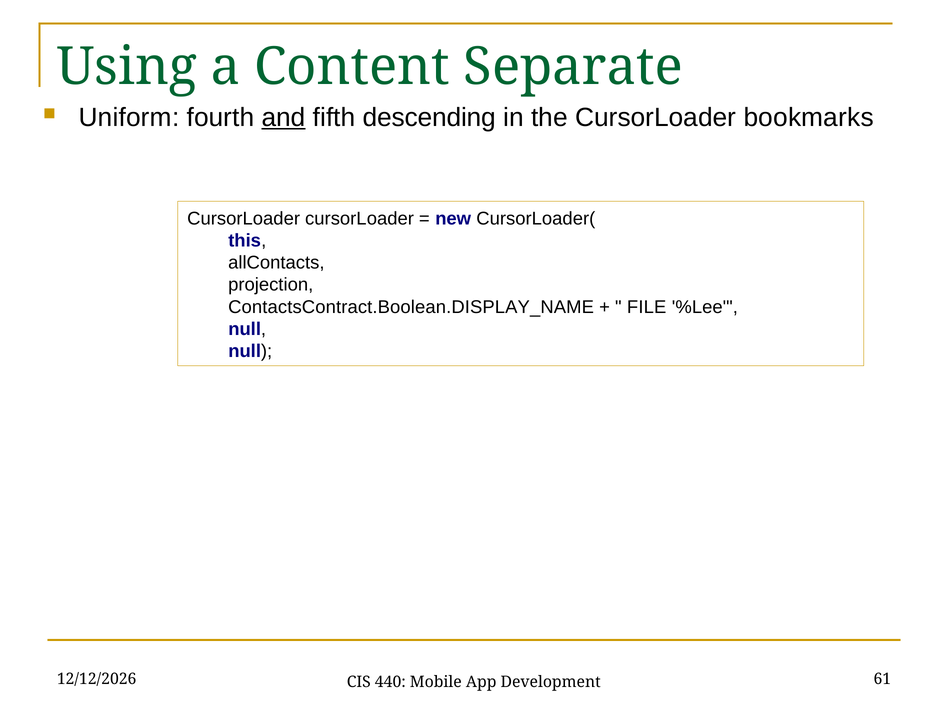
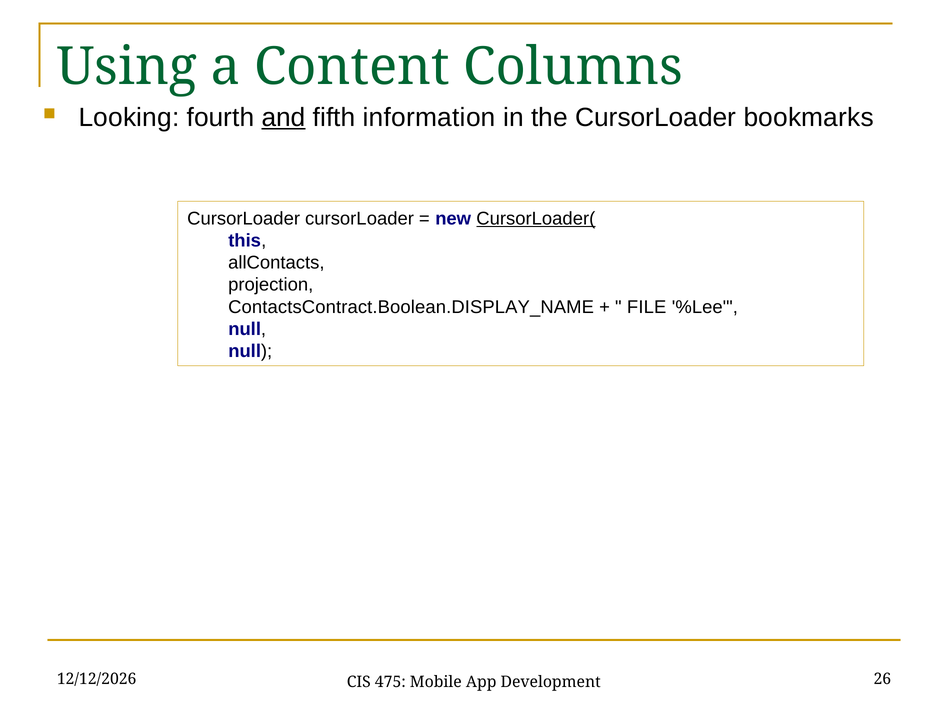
Separate: Separate -> Columns
Uniform: Uniform -> Looking
descending: descending -> information
CursorLoader( underline: none -> present
440: 440 -> 475
61: 61 -> 26
